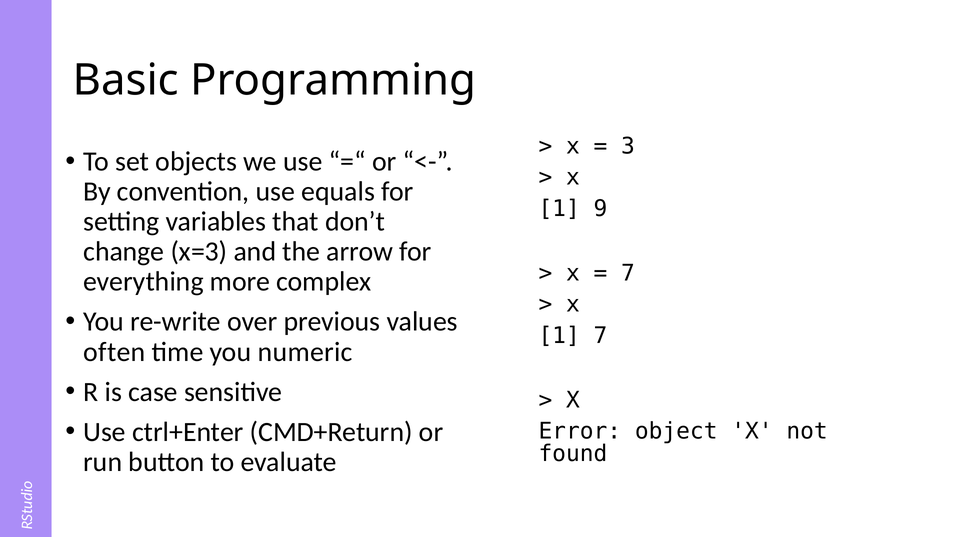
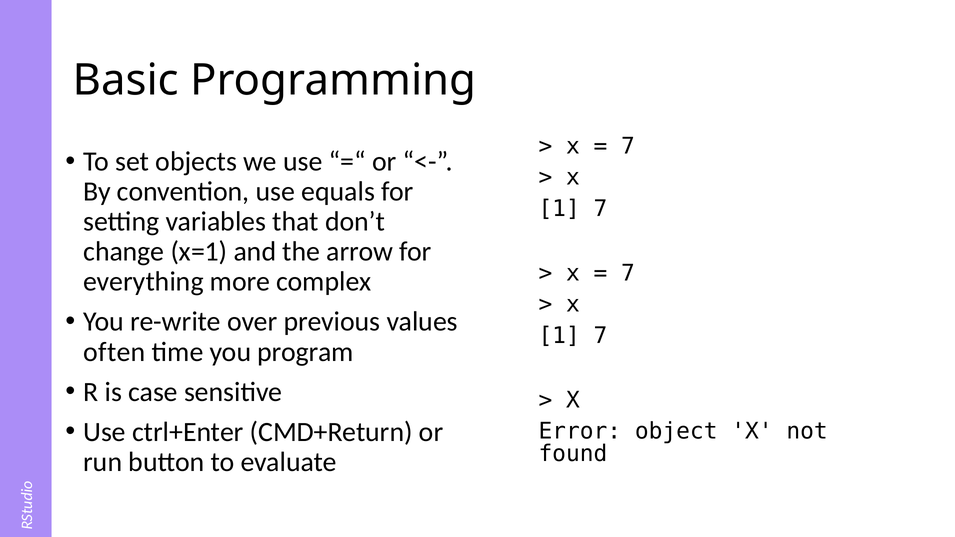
3 at (628, 146): 3 -> 7
9 at (600, 209): 9 -> 7
x=3: x=3 -> x=1
numeric: numeric -> program
